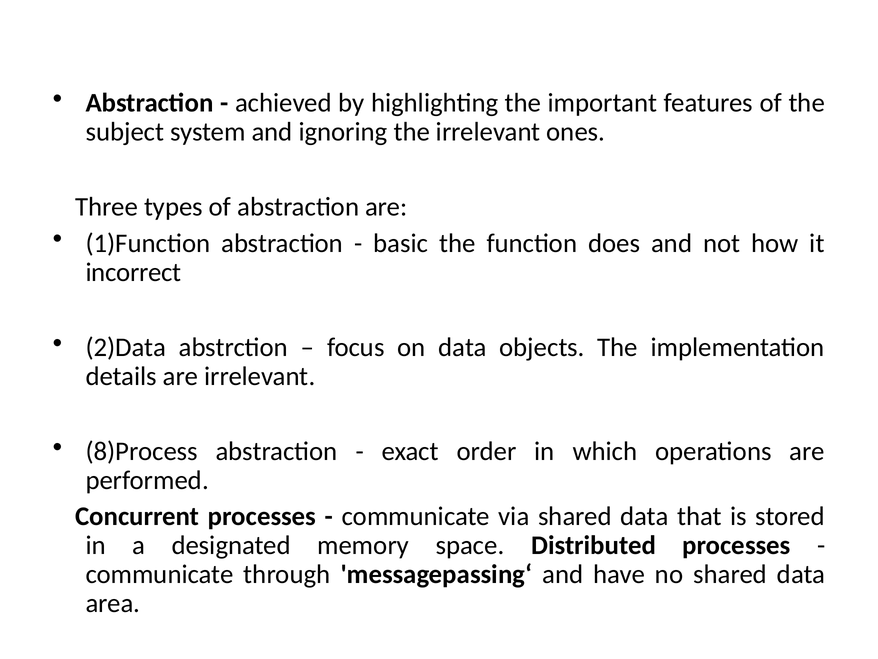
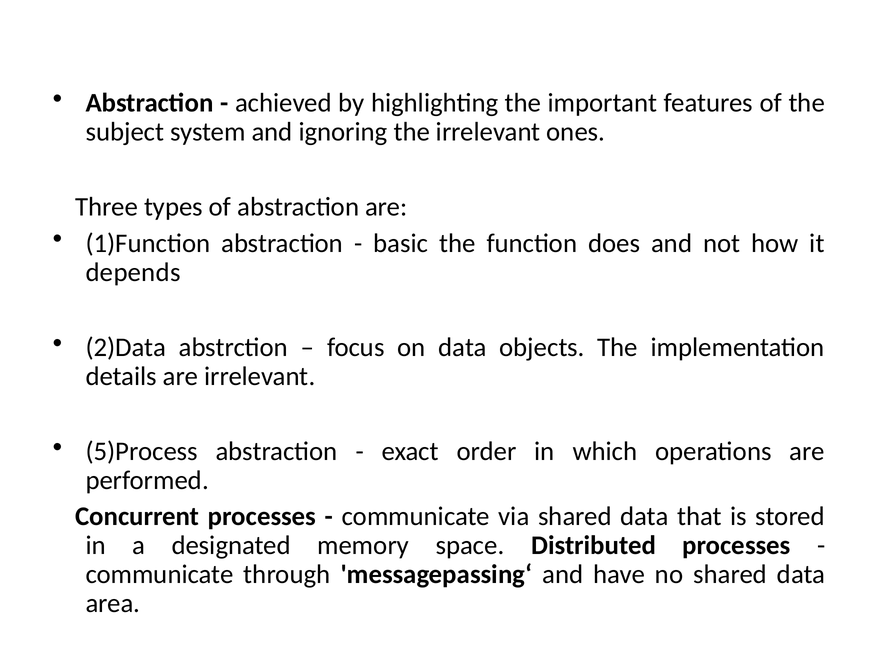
incorrect: incorrect -> depends
8)Process: 8)Process -> 5)Process
